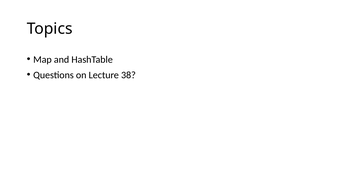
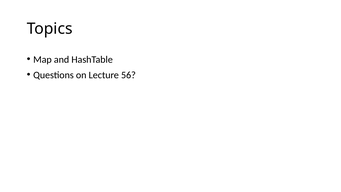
38: 38 -> 56
